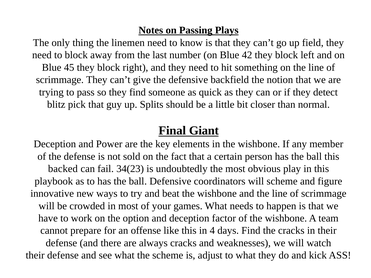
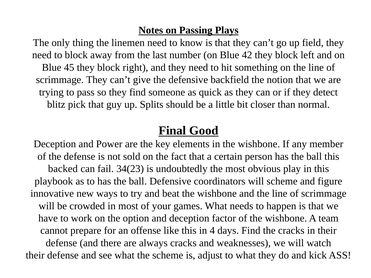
Giant: Giant -> Good
